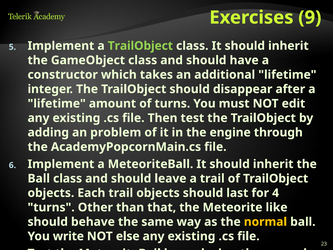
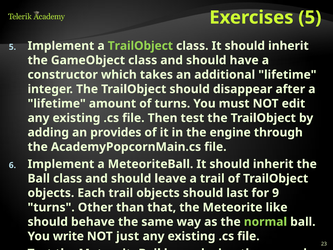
Exercises 9: 9 -> 5
problem: problem -> provides
4: 4 -> 9
normal at (265, 222) colour: yellow -> light green
else: else -> just
